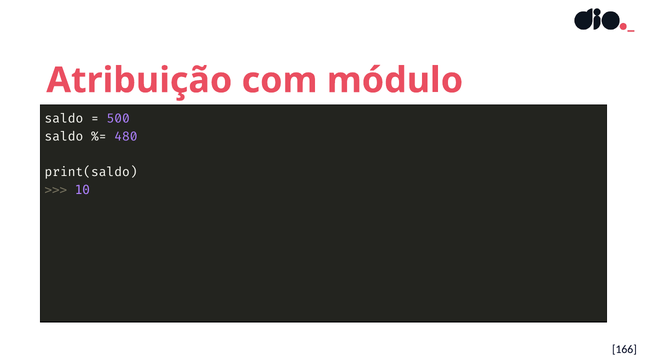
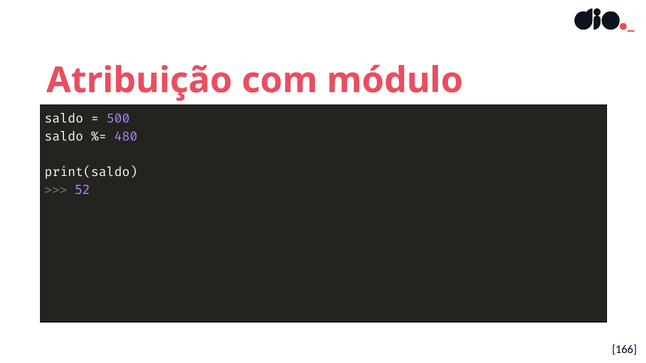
10: 10 -> 52
